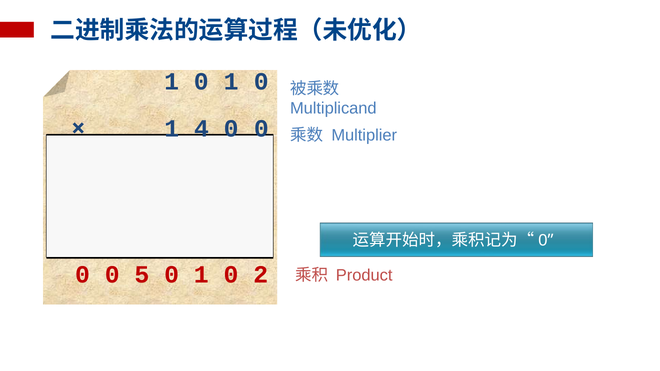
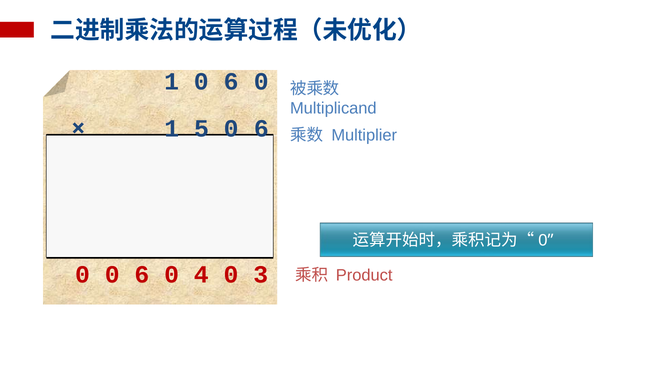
1 0 1: 1 -> 6
4: 4 -> 5
0 at (261, 128): 0 -> 6
0 0 5: 5 -> 6
1 at (201, 275): 1 -> 4
2: 2 -> 3
